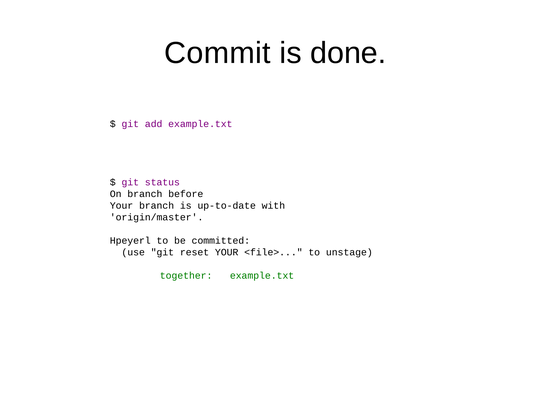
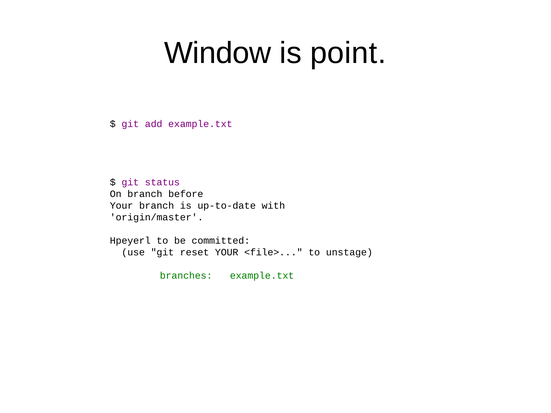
Commit: Commit -> Window
done: done -> point
together: together -> branches
